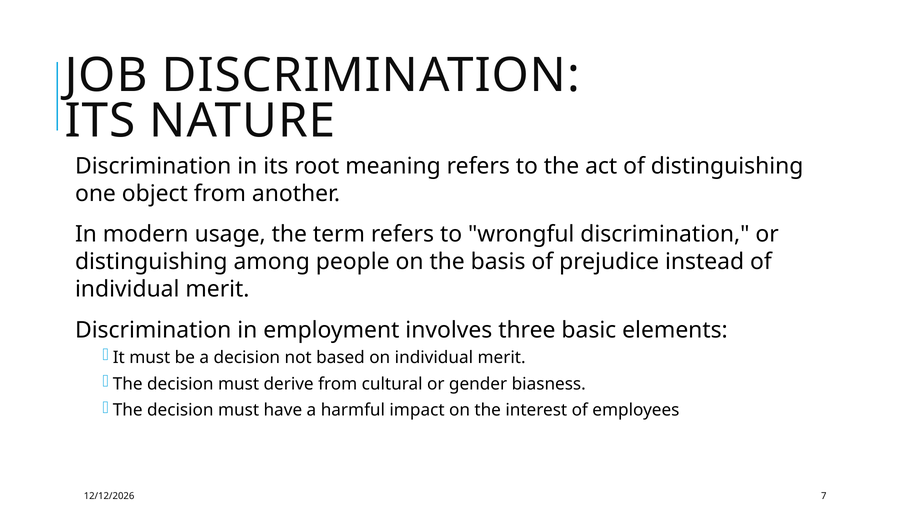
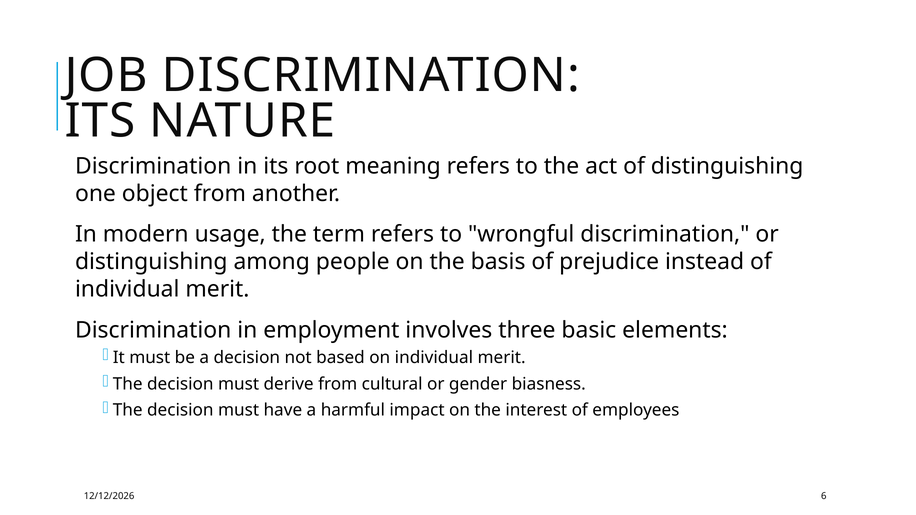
7: 7 -> 6
